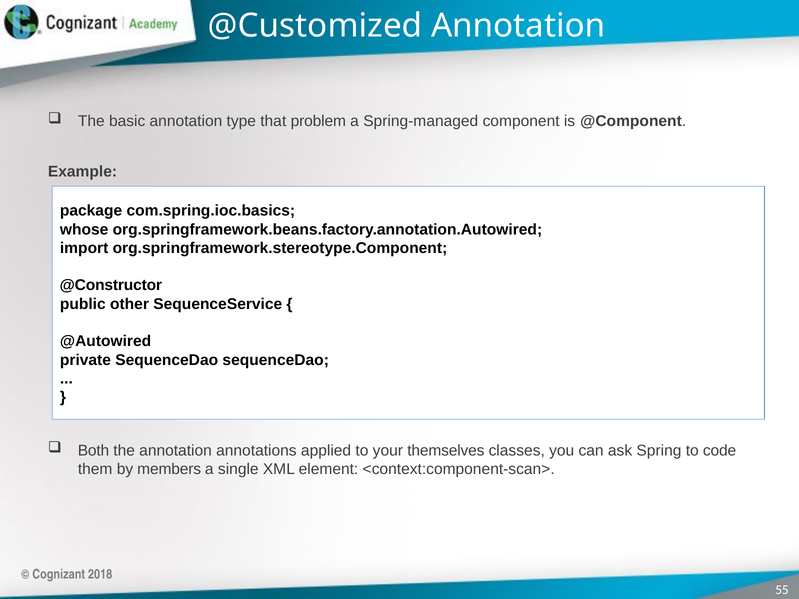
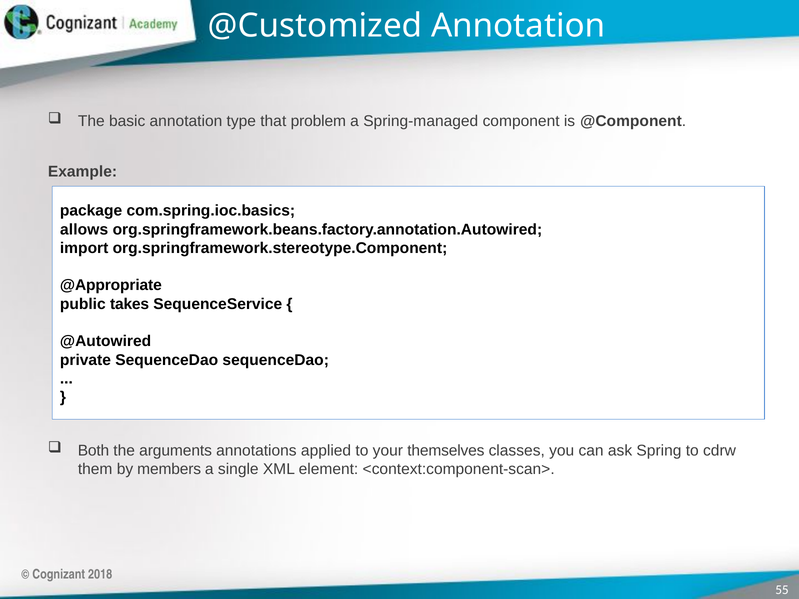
whose: whose -> allows
@Constructor: @Constructor -> @Appropriate
other: other -> takes
the annotation: annotation -> arguments
code: code -> cdrw
